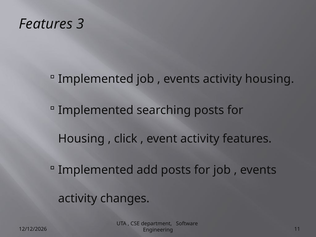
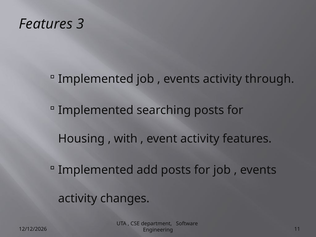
activity housing: housing -> through
click: click -> with
